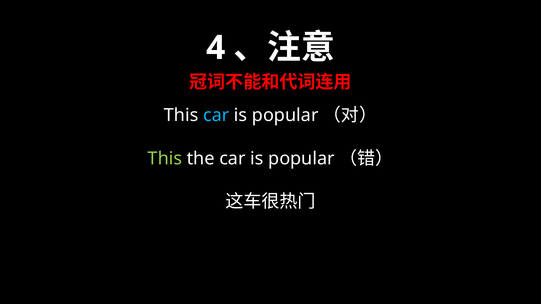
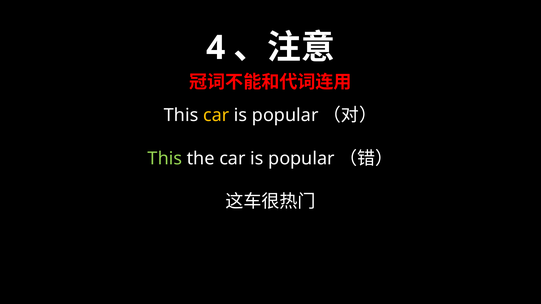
car at (216, 115) colour: light blue -> yellow
